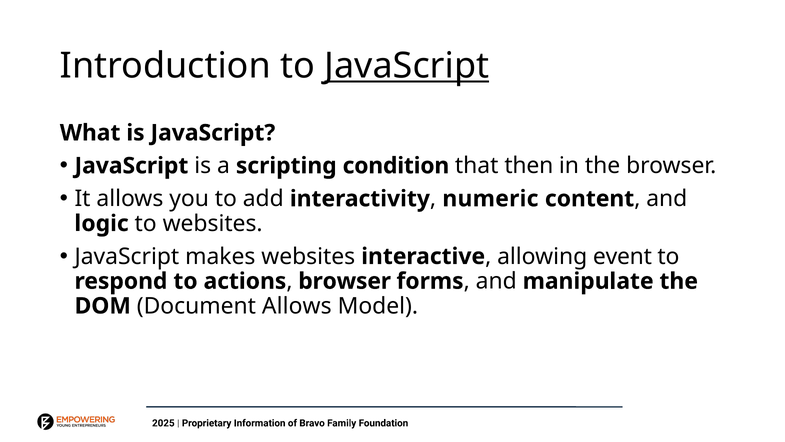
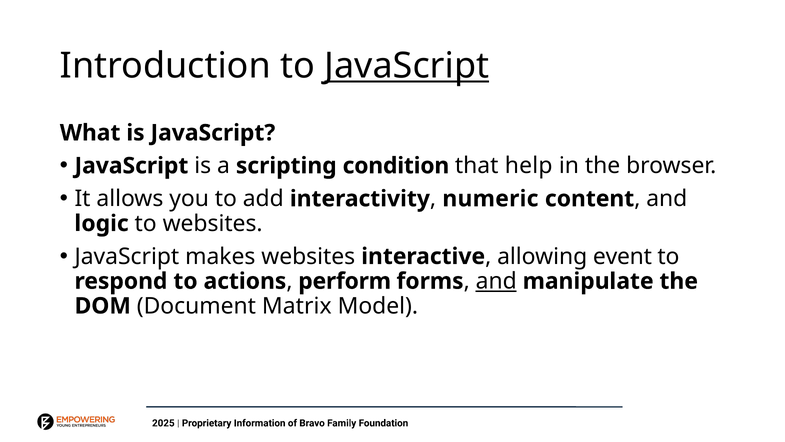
then: then -> help
browser at (345, 281): browser -> perform
and at (496, 281) underline: none -> present
Document Allows: Allows -> Matrix
